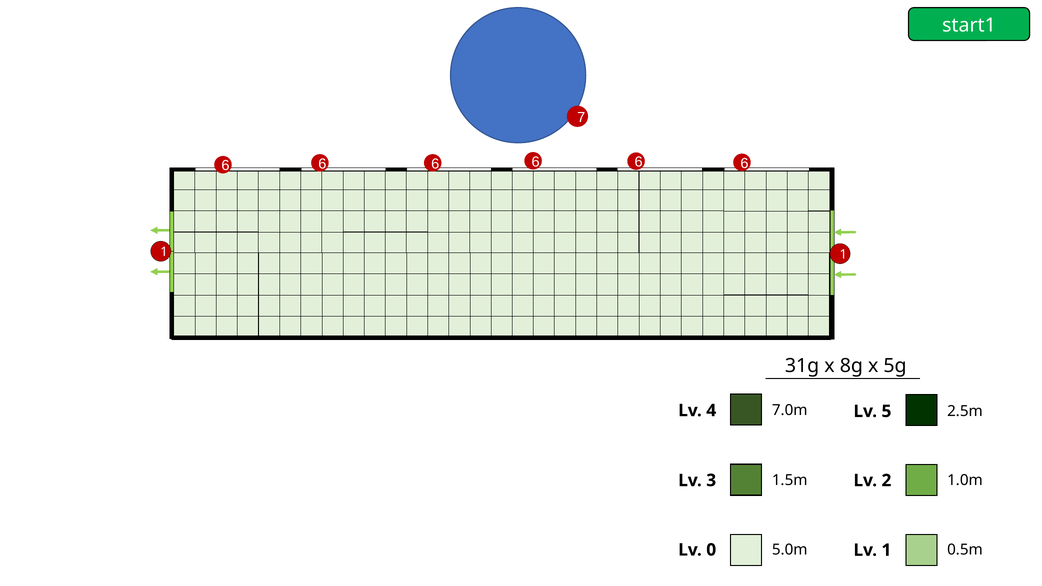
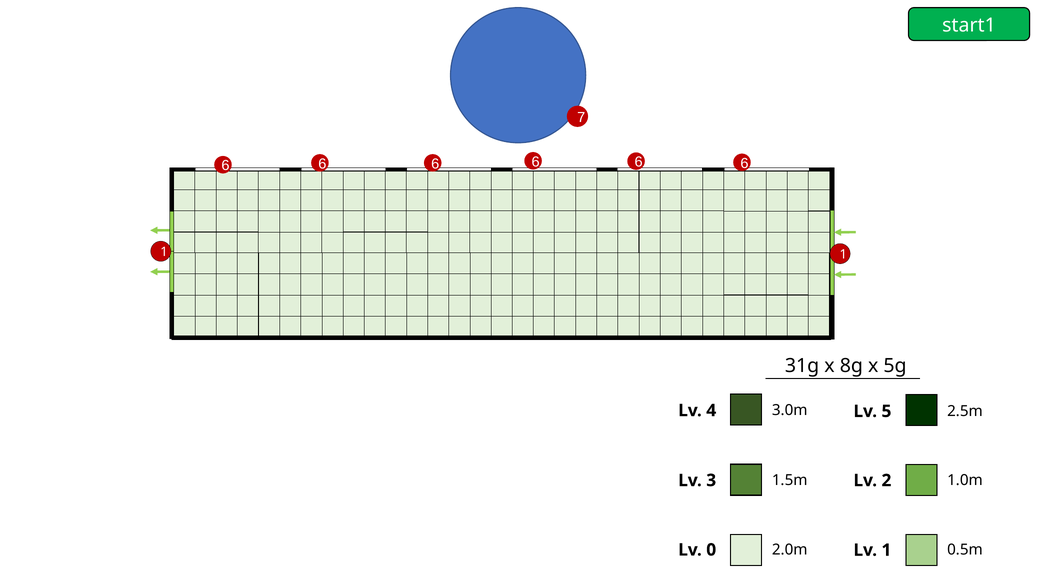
7.0m: 7.0m -> 3.0m
5.0m: 5.0m -> 2.0m
